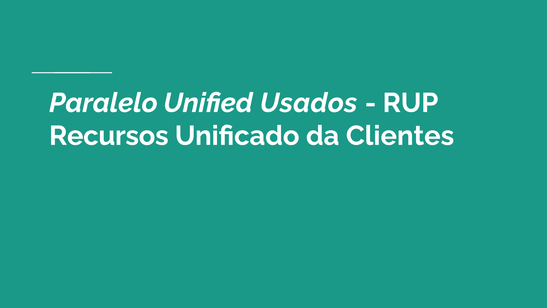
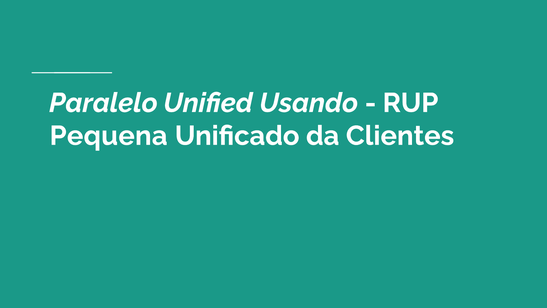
Usados: Usados -> Usando
Recursos: Recursos -> Pequena
